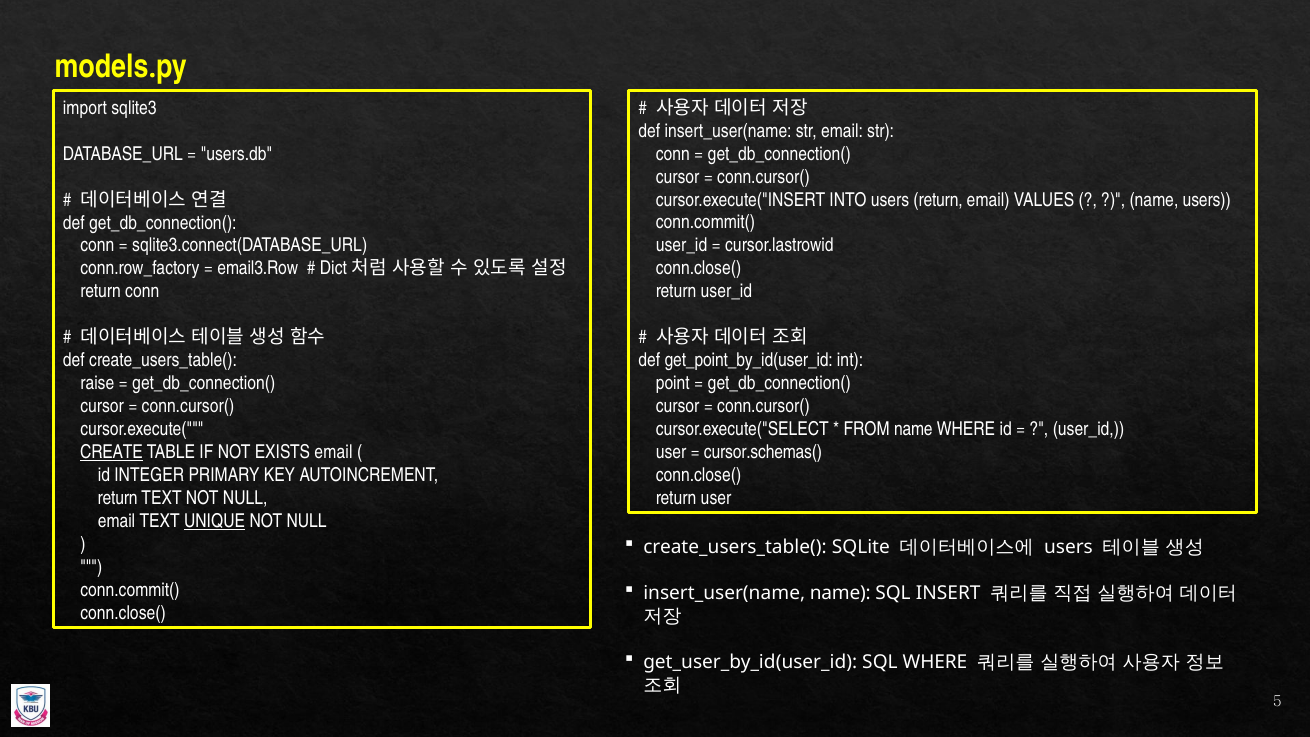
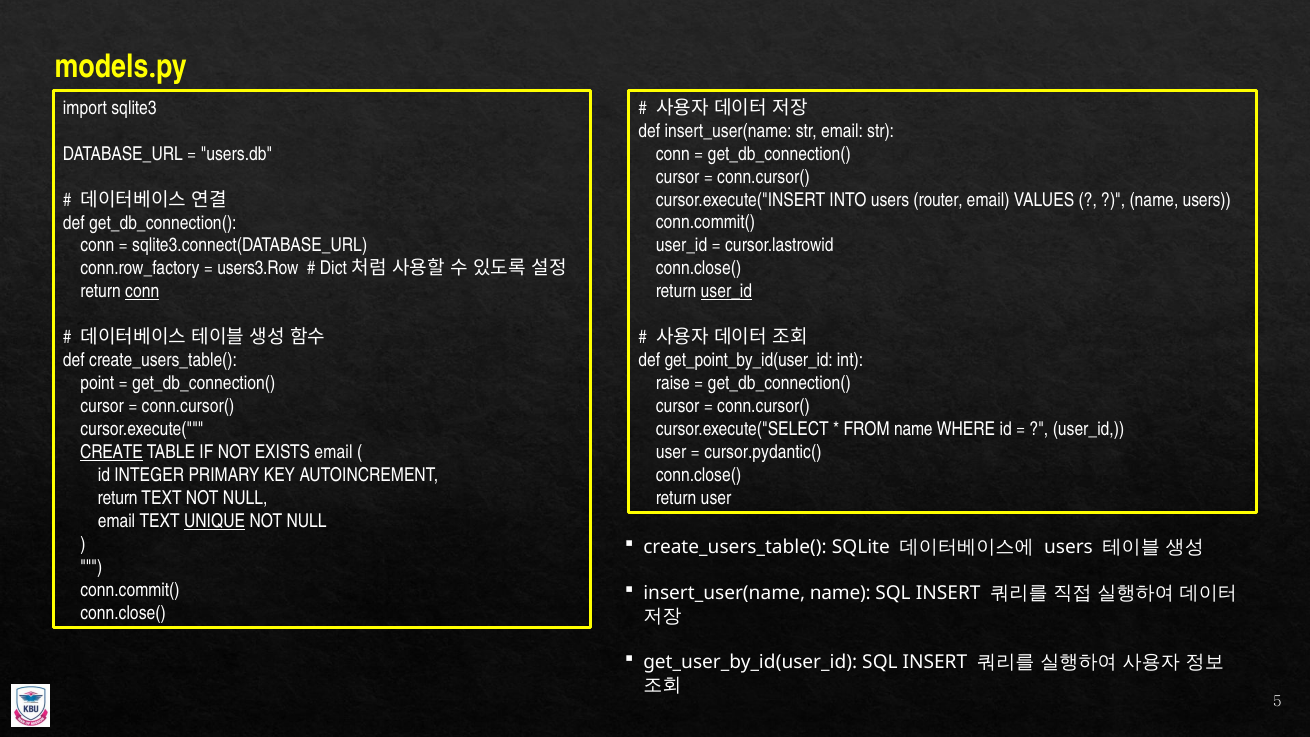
users return: return -> router
email3.Row: email3.Row -> users3.Row
conn at (142, 291) underline: none -> present
user_id at (726, 291) underline: none -> present
raise: raise -> point
point: point -> raise
cursor.schemas(: cursor.schemas( -> cursor.pydantic(
get_user_by_id(user_id SQL WHERE: WHERE -> INSERT
